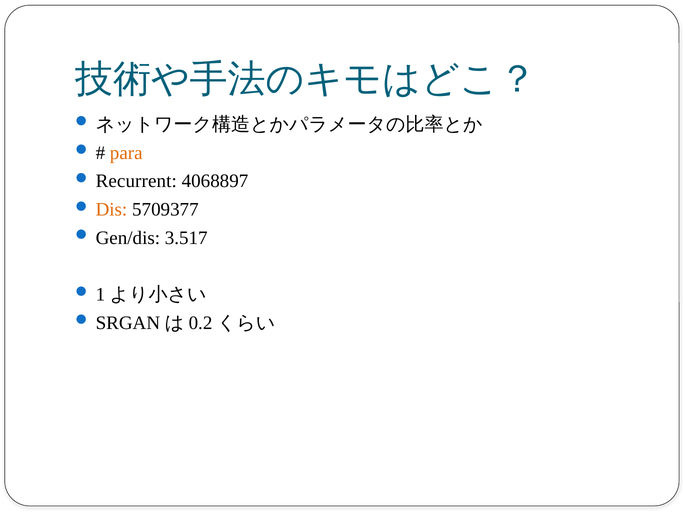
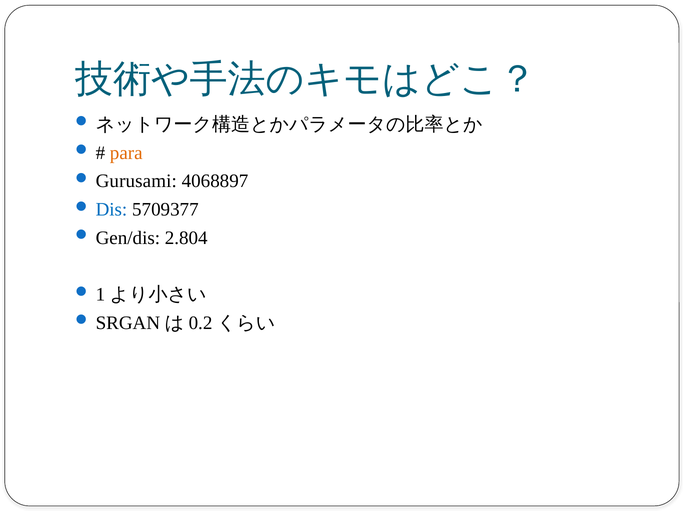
Recurrent: Recurrent -> Gurusami
Dis colour: orange -> blue
3.517: 3.517 -> 2.804
